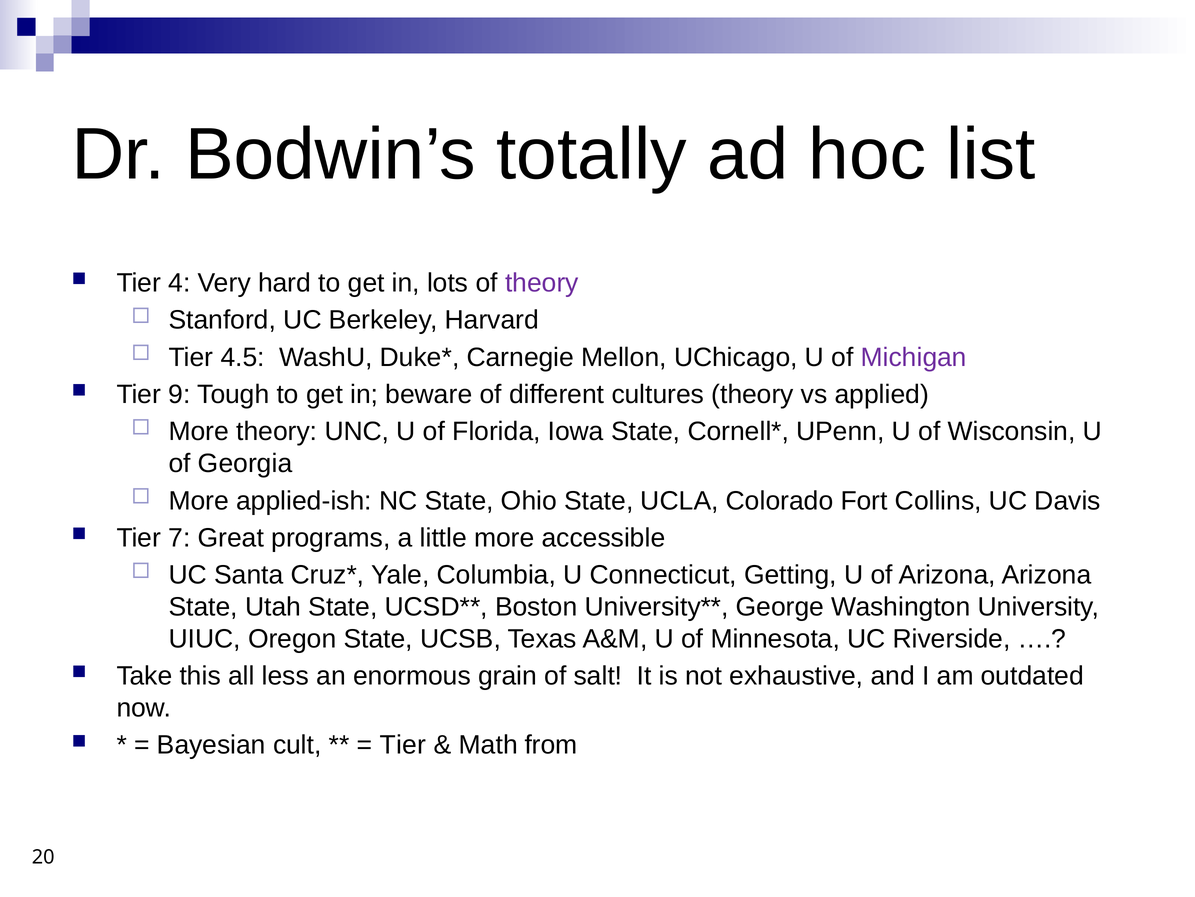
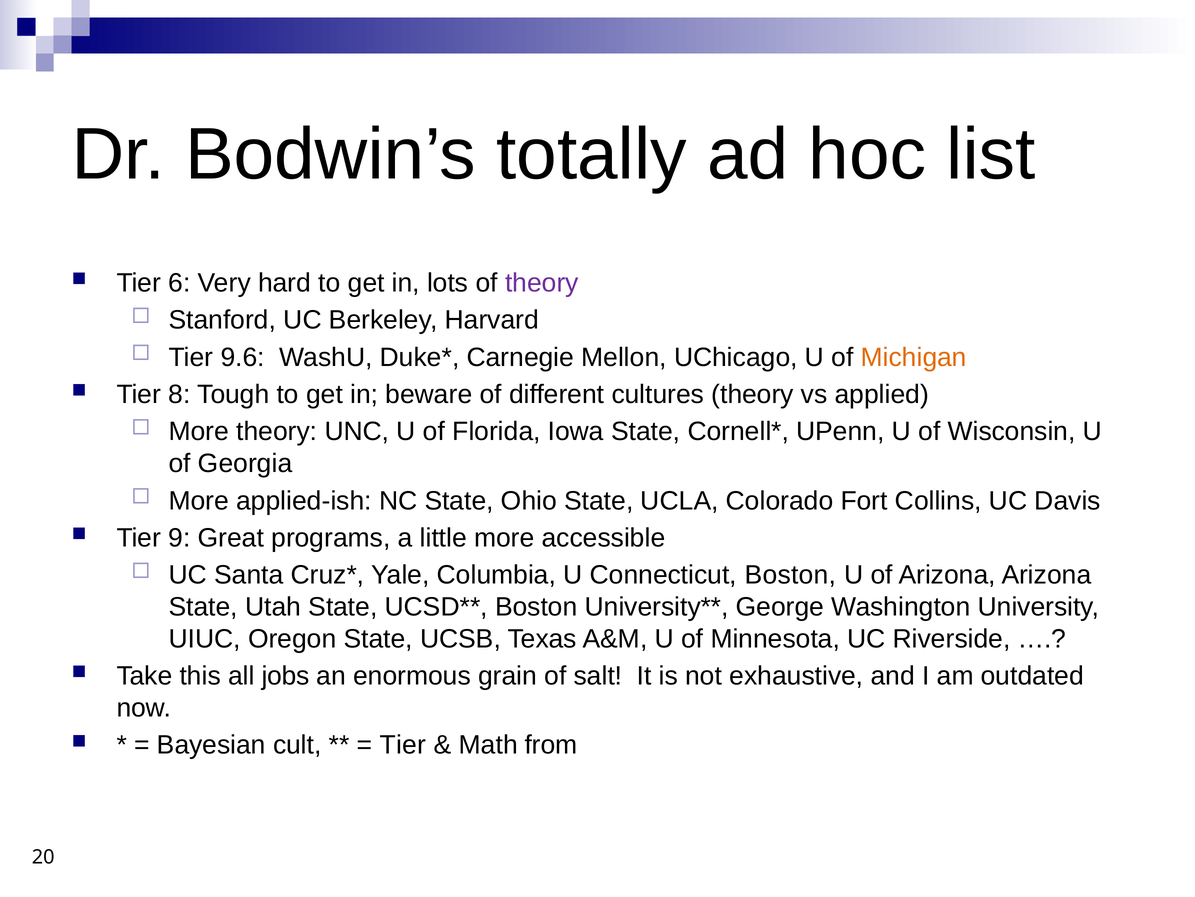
4: 4 -> 6
4.5: 4.5 -> 9.6
Michigan colour: purple -> orange
9: 9 -> 8
7: 7 -> 9
Connecticut Getting: Getting -> Boston
less: less -> jobs
